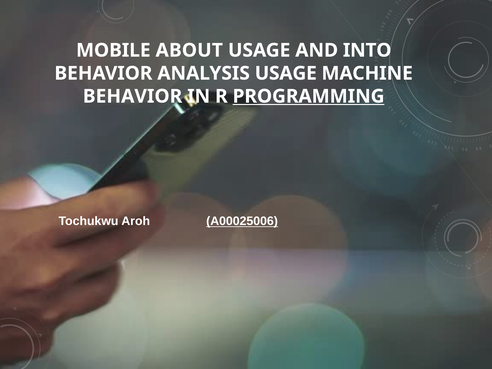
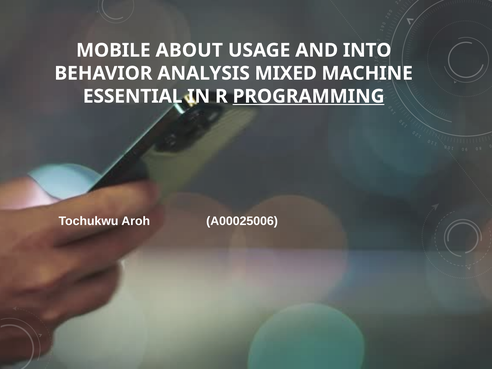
ANALYSIS USAGE: USAGE -> MIXED
BEHAVIOR at (133, 96): BEHAVIOR -> ESSENTIAL
A00025006 underline: present -> none
